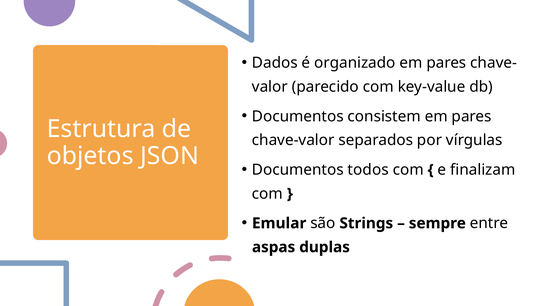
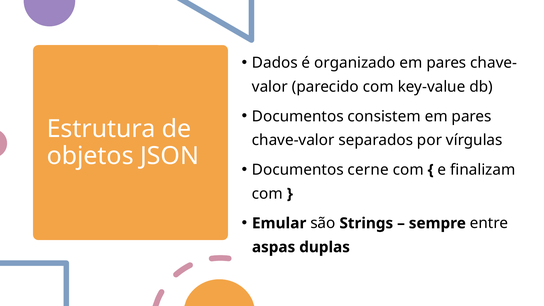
todos: todos -> cerne
